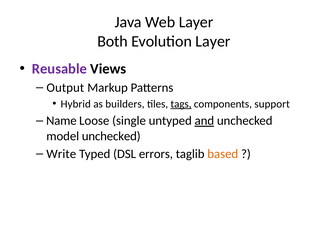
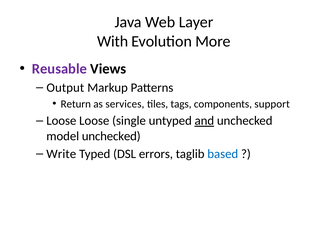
Both: Both -> With
Evolution Layer: Layer -> More
Hybrid: Hybrid -> Return
builders: builders -> services
tags underline: present -> none
Name at (61, 121): Name -> Loose
based colour: orange -> blue
